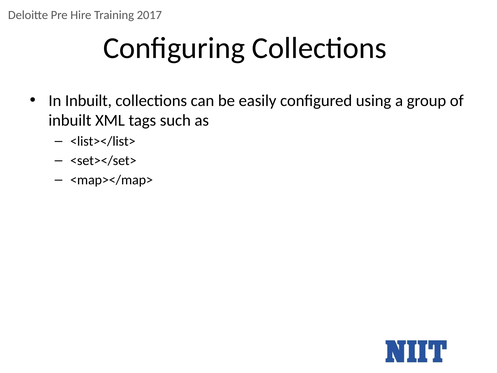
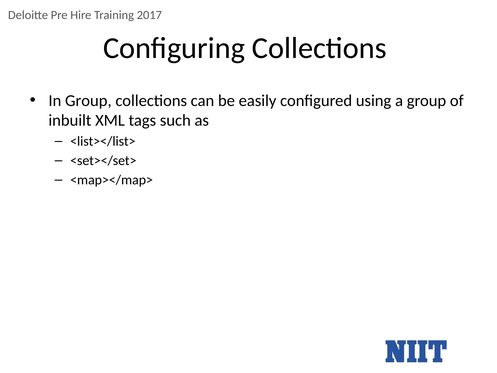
In Inbuilt: Inbuilt -> Group
